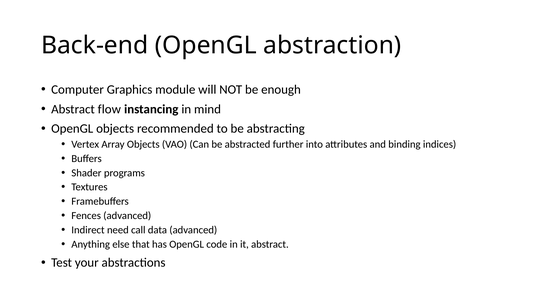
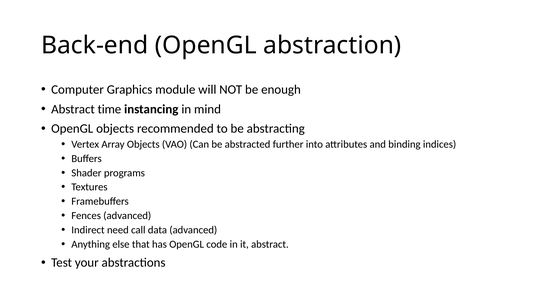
flow: flow -> time
